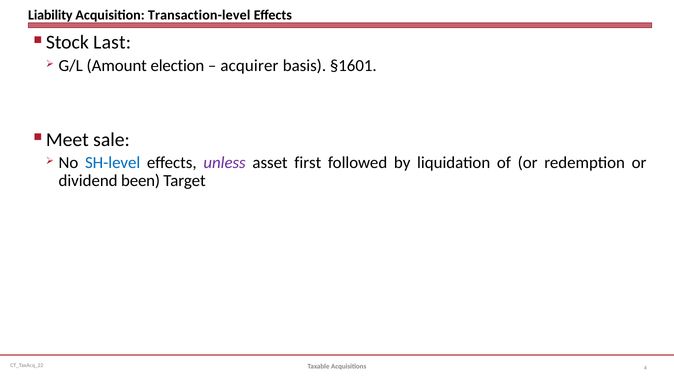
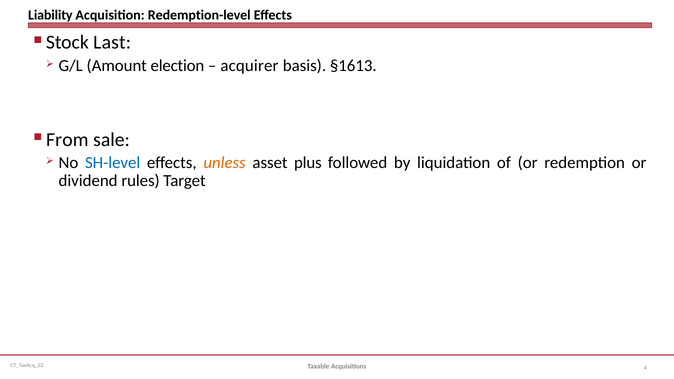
Transaction-level: Transaction-level -> Redemption-level
§1601: §1601 -> §1613
Meet: Meet -> From
unless colour: purple -> orange
first: first -> plus
been: been -> rules
